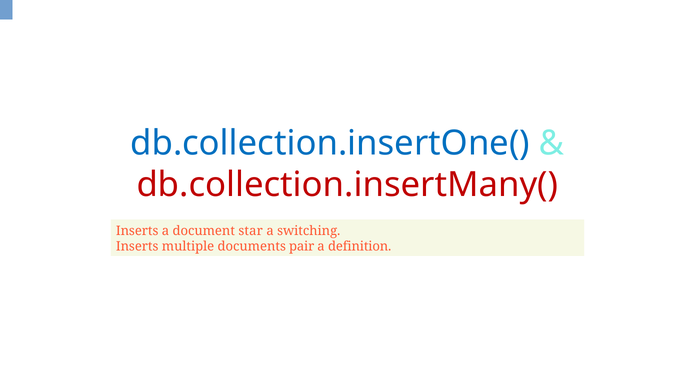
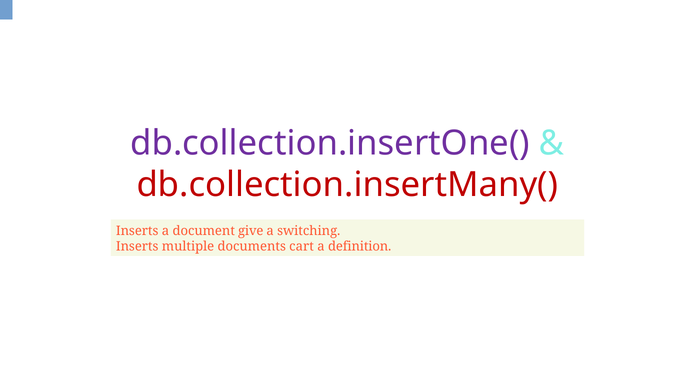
db.collection.insertOne( colour: blue -> purple
star: star -> give
pair: pair -> cart
